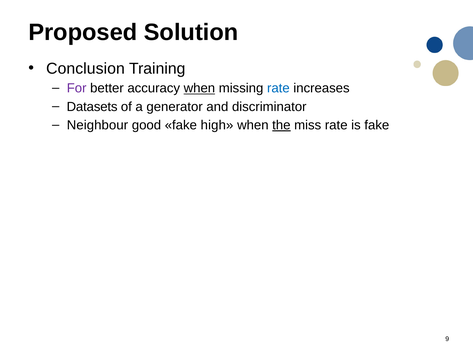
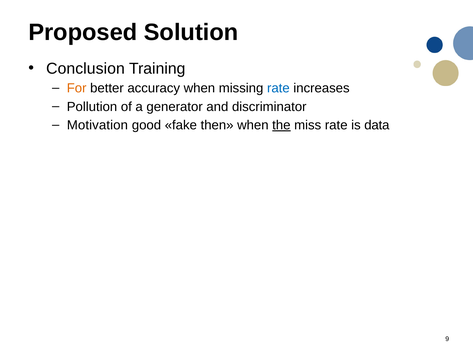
For colour: purple -> orange
when at (199, 88) underline: present -> none
Datasets: Datasets -> Pollution
Neighbour: Neighbour -> Motivation
high: high -> then
is fake: fake -> data
